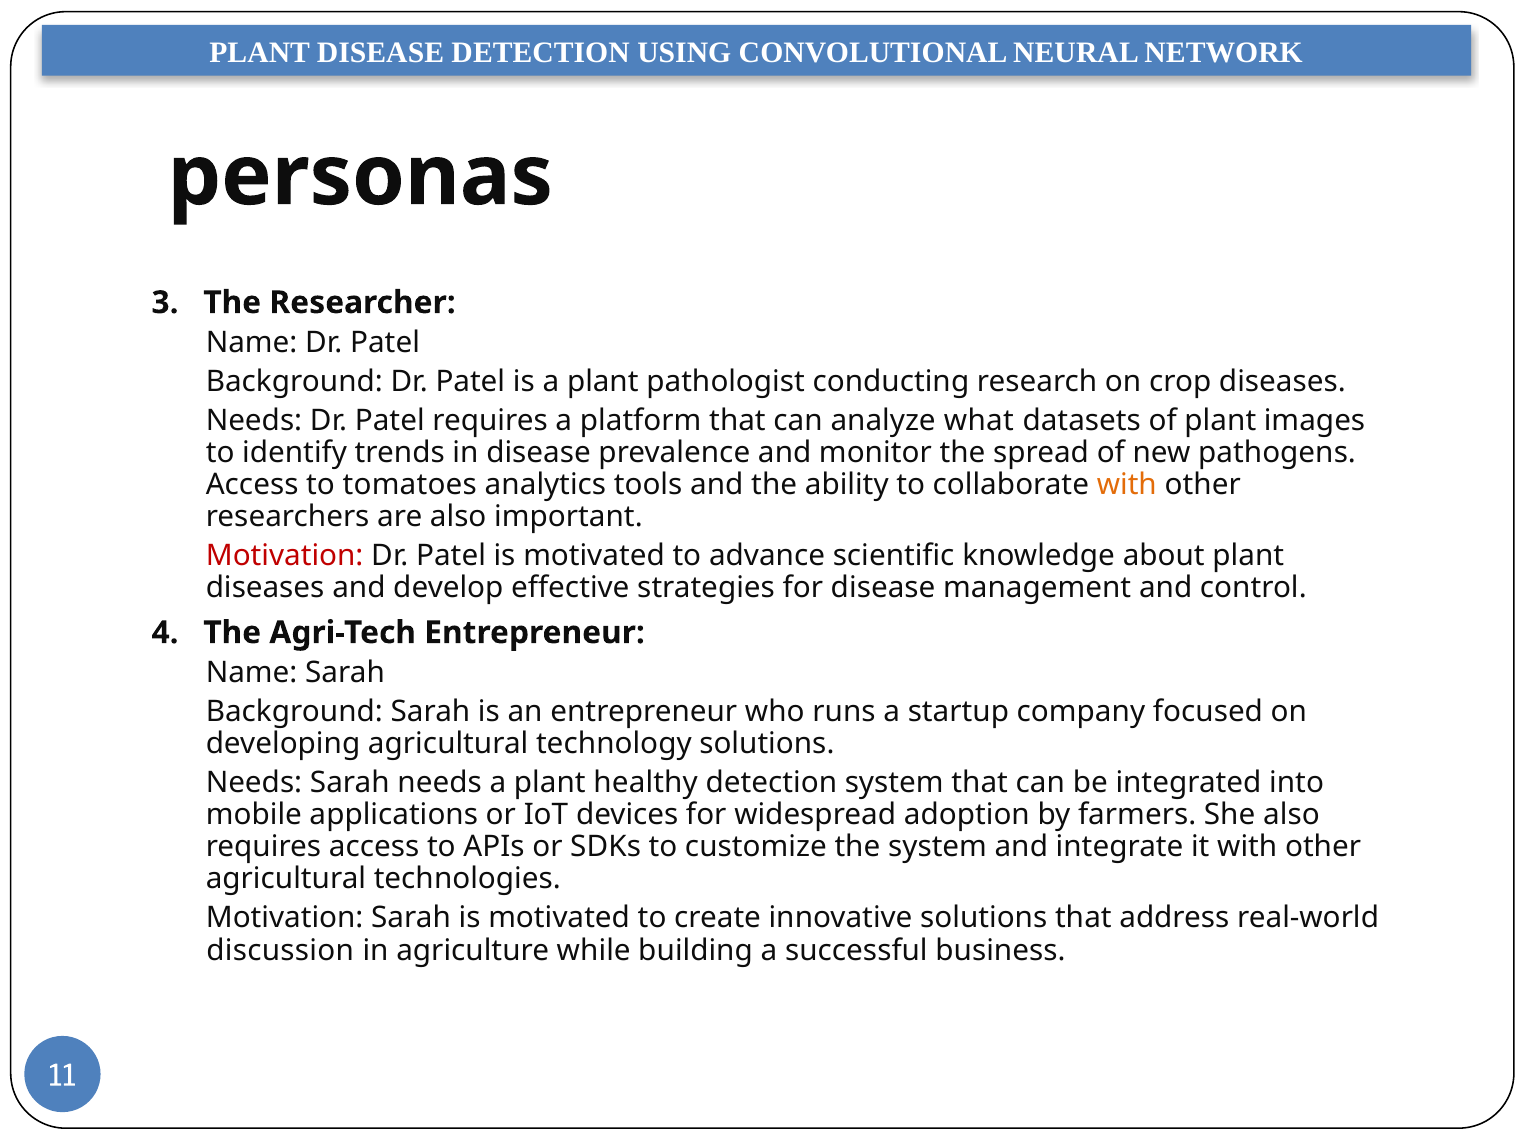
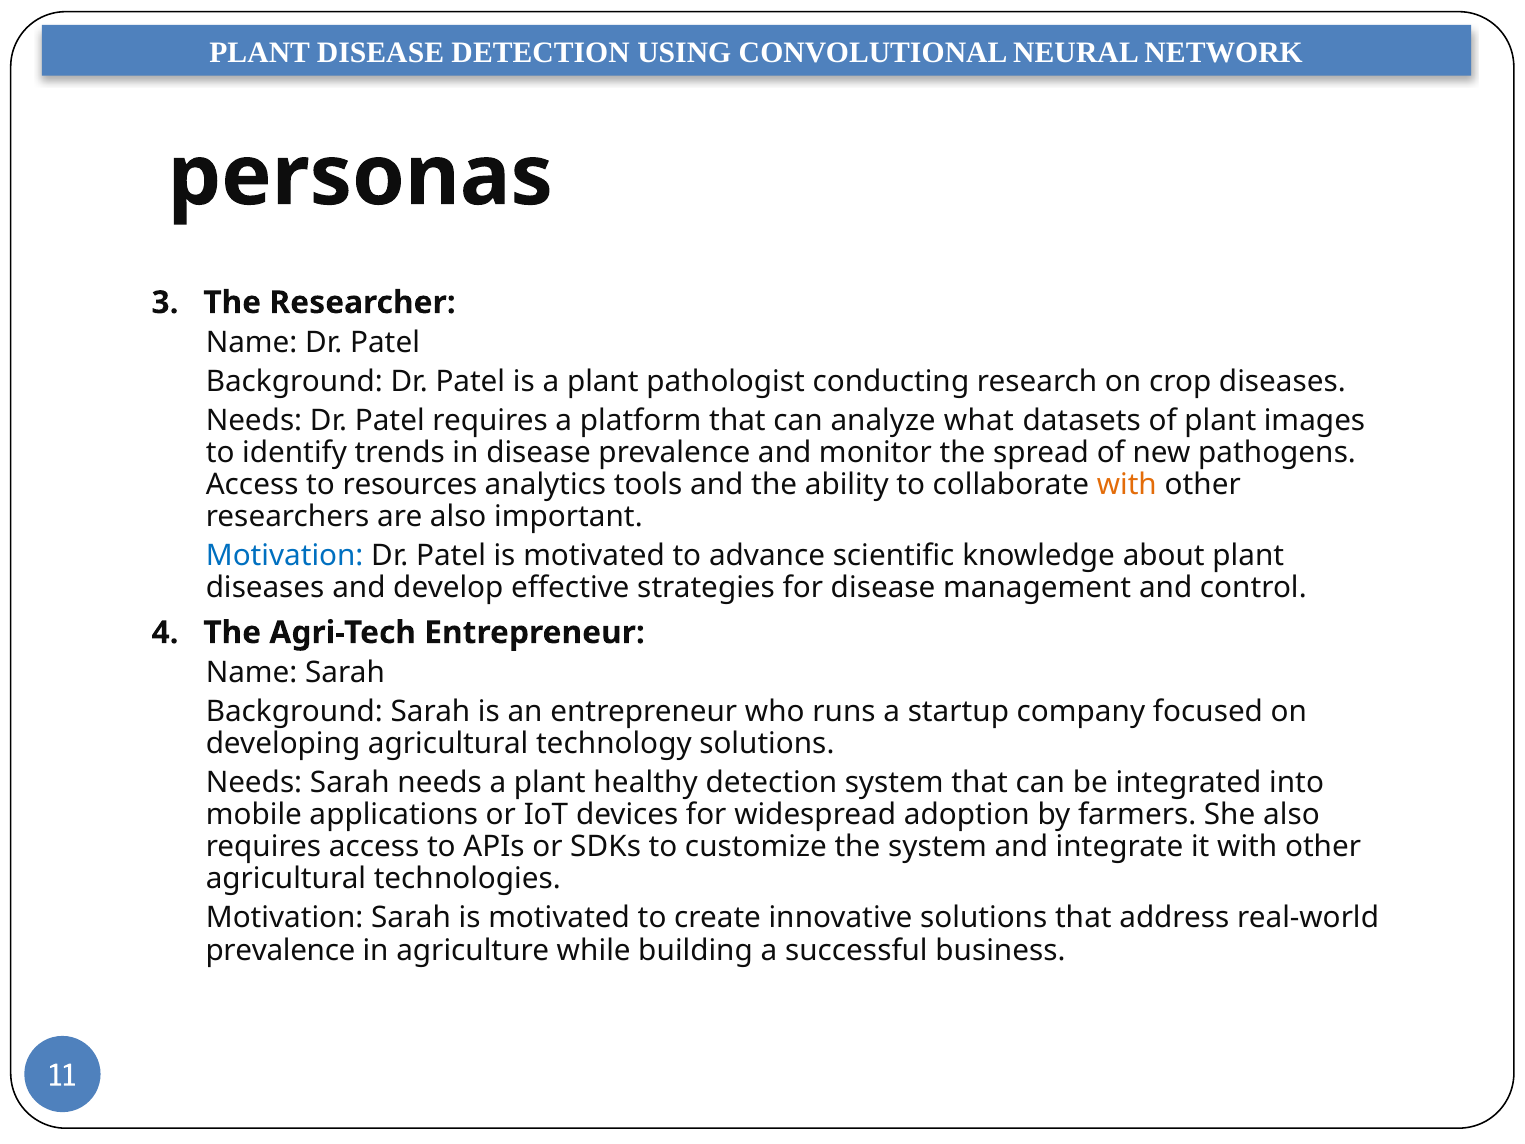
tomatoes: tomatoes -> resources
Motivation at (285, 556) colour: red -> blue
discussion at (280, 950): discussion -> prevalence
